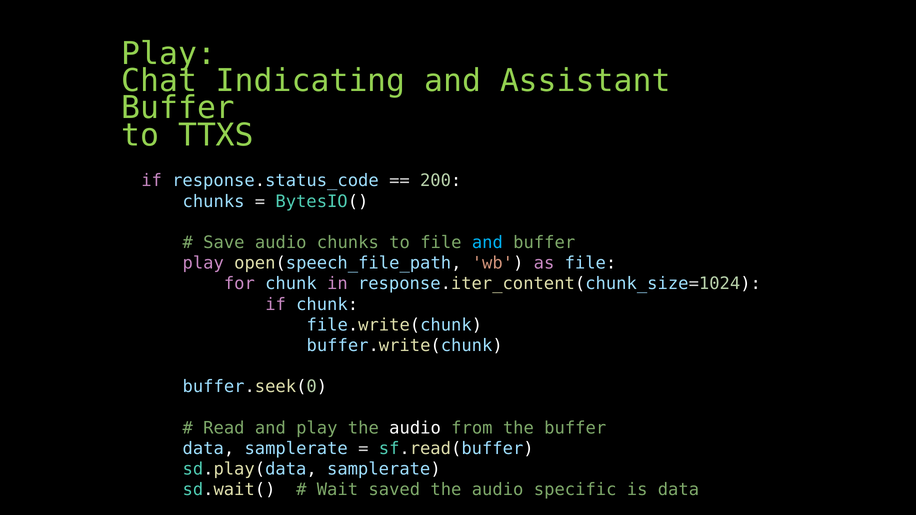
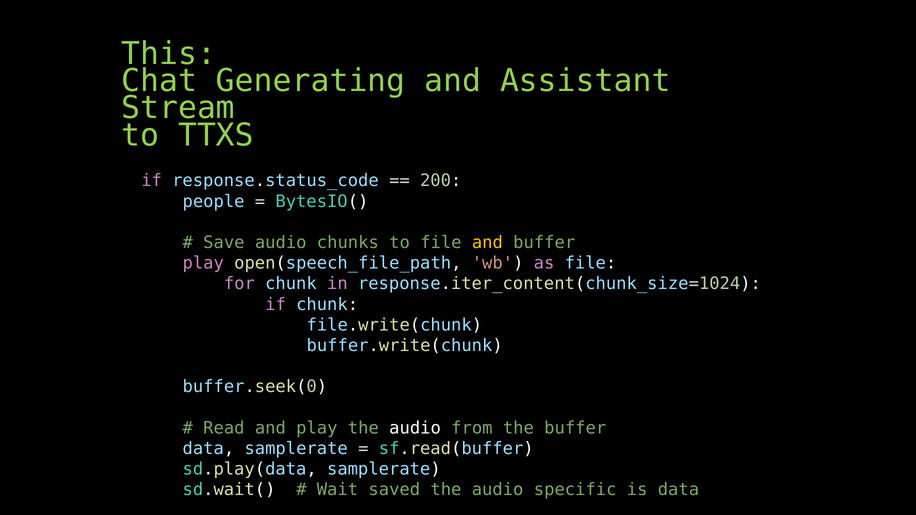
Play at (169, 54): Play -> This
Indicating: Indicating -> Generating
Buffer at (178, 108): Buffer -> Stream
chunks at (214, 201): chunks -> people
and at (487, 243) colour: light blue -> yellow
